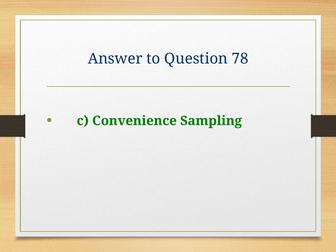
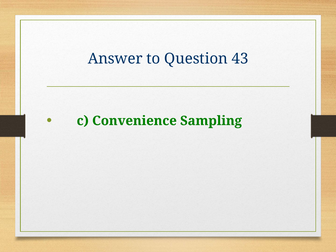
78: 78 -> 43
